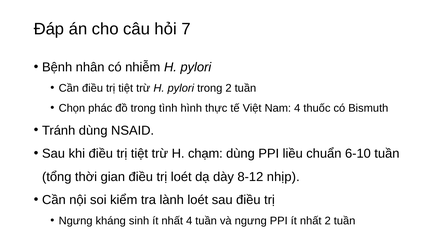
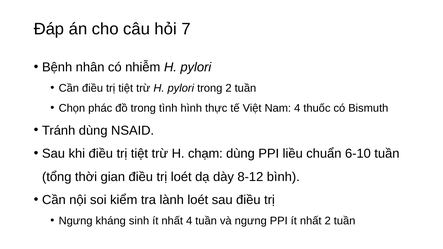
nhịp: nhịp -> bình
